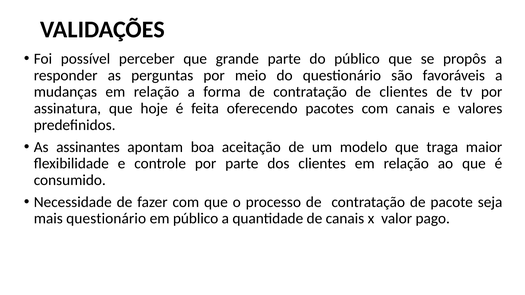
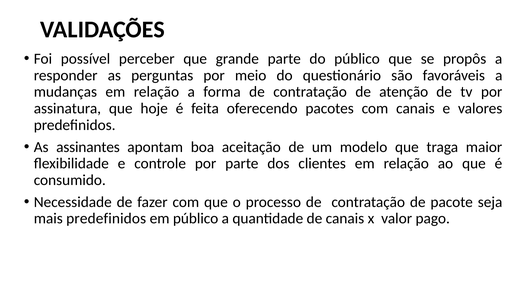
de clientes: clientes -> atenção
mais questionário: questionário -> predefinidos
